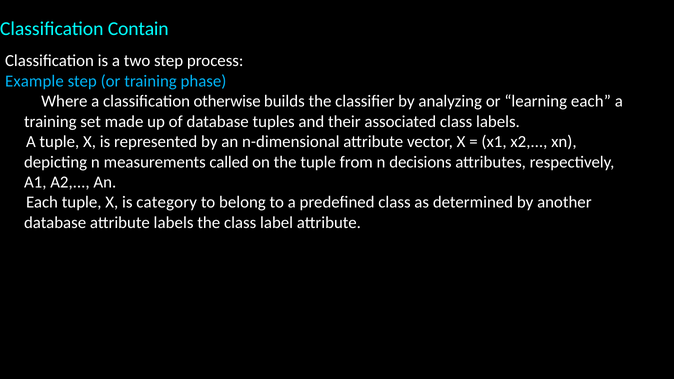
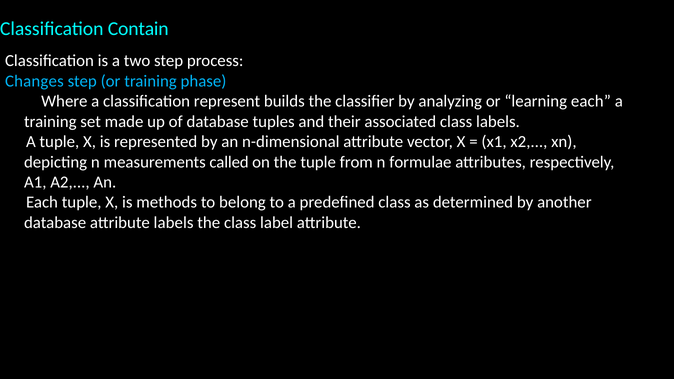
Example: Example -> Changes
otherwise: otherwise -> represent
decisions: decisions -> formulae
category: category -> methods
